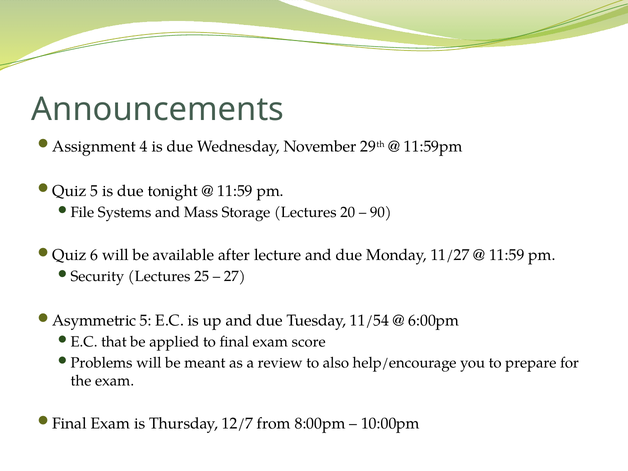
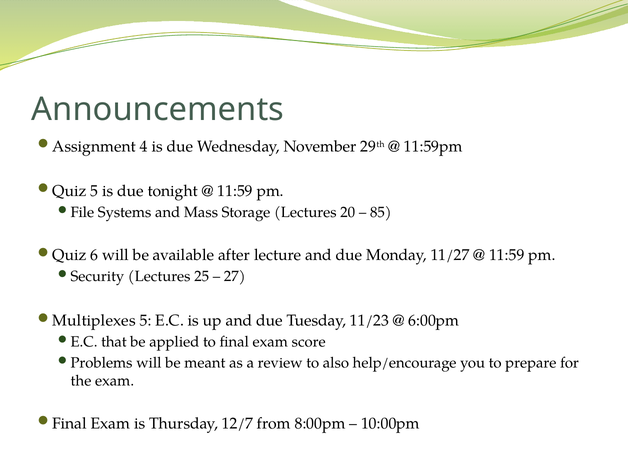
90: 90 -> 85
Asymmetric: Asymmetric -> Multiplexes
11/54: 11/54 -> 11/23
